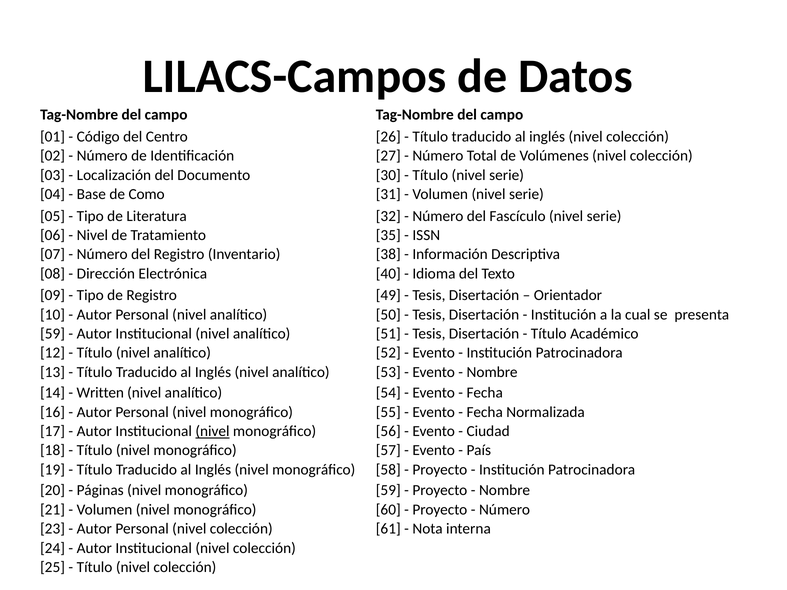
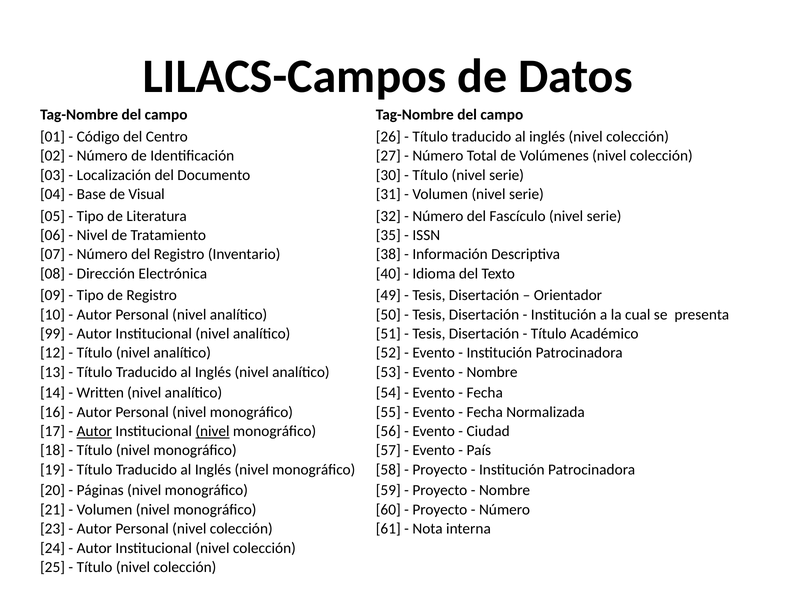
Como: Como -> Visual
59 at (53, 334): 59 -> 99
Autor at (94, 431) underline: none -> present
